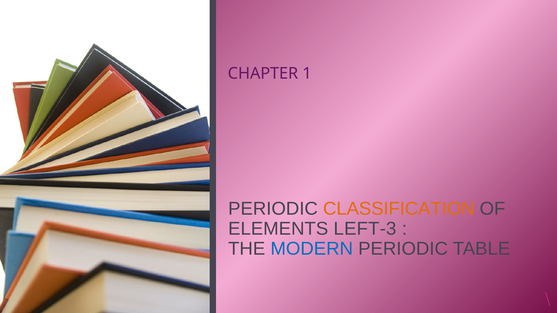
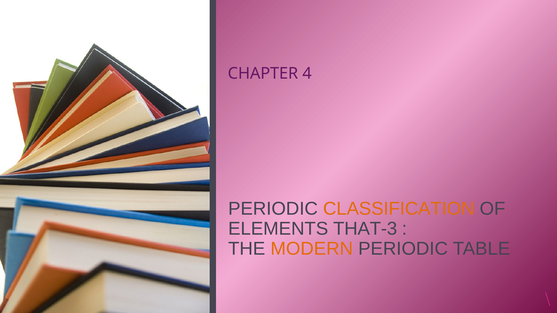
1: 1 -> 4
LEFT-3: LEFT-3 -> THAT-3
MODERN colour: blue -> orange
